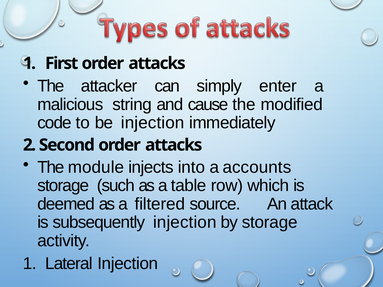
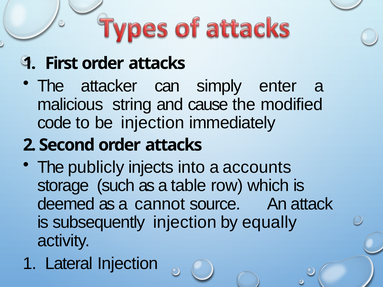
module: module -> publicly
filtered: filtered -> cannot
by storage: storage -> equally
